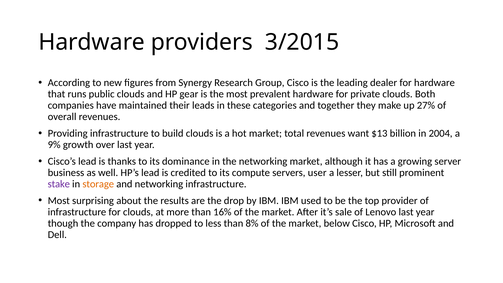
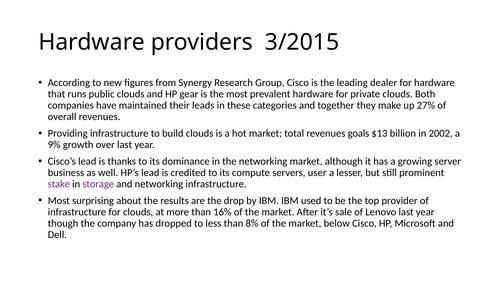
want: want -> goals
2004: 2004 -> 2002
storage colour: orange -> purple
